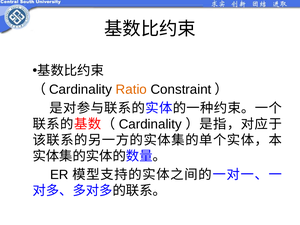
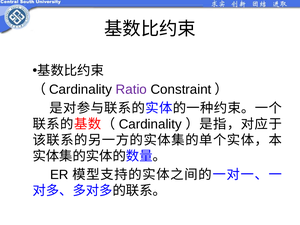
Ratio colour: orange -> purple
